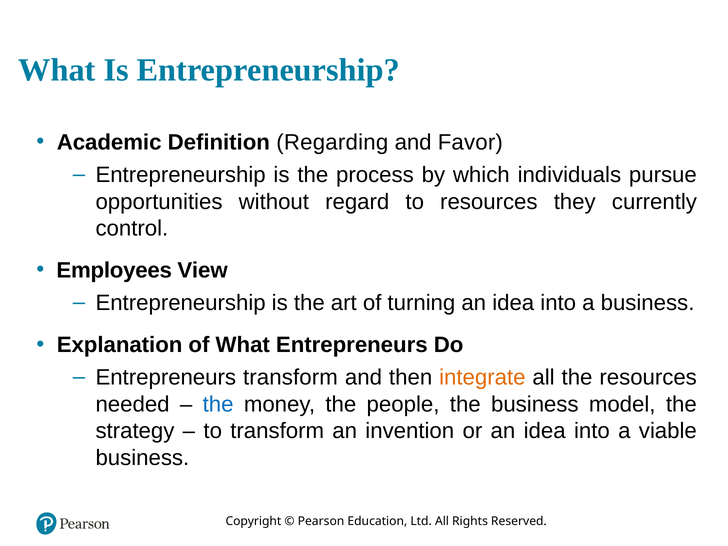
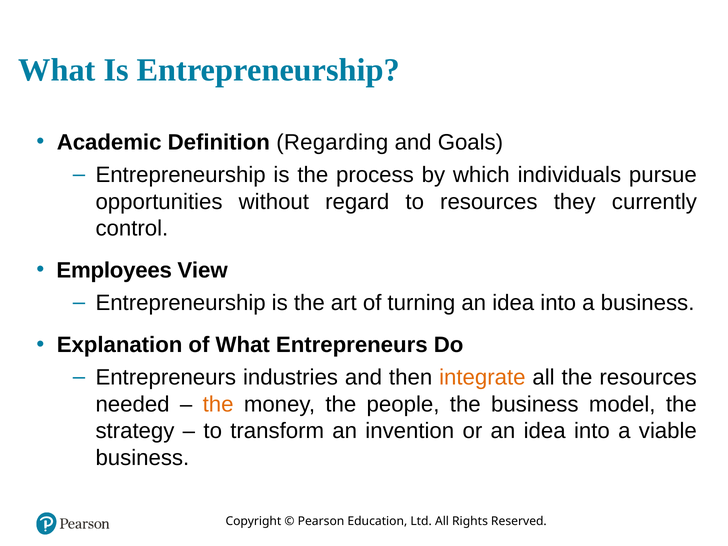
Favor: Favor -> Goals
Entrepreneurs transform: transform -> industries
the at (218, 404) colour: blue -> orange
